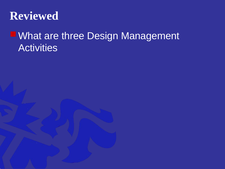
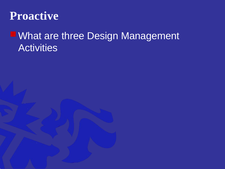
Reviewed: Reviewed -> Proactive
